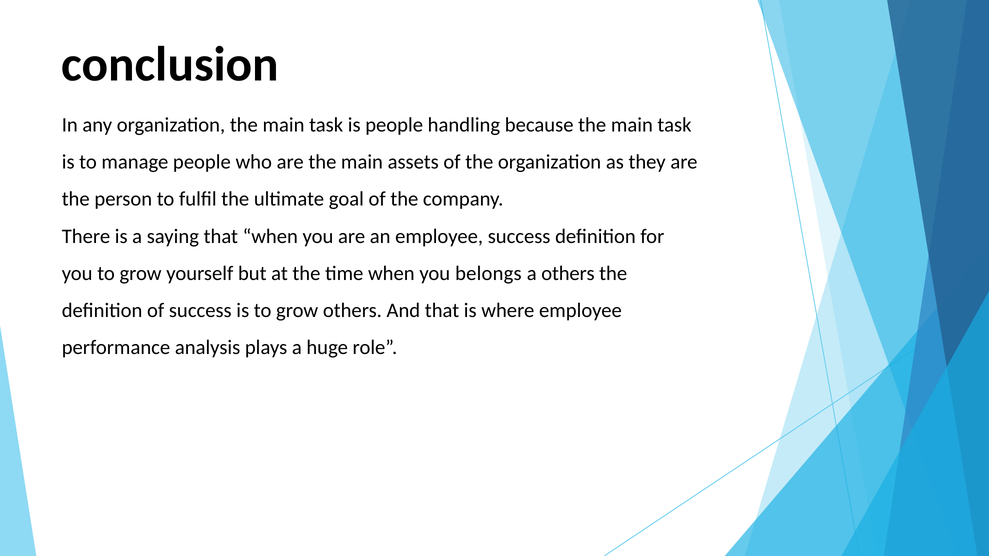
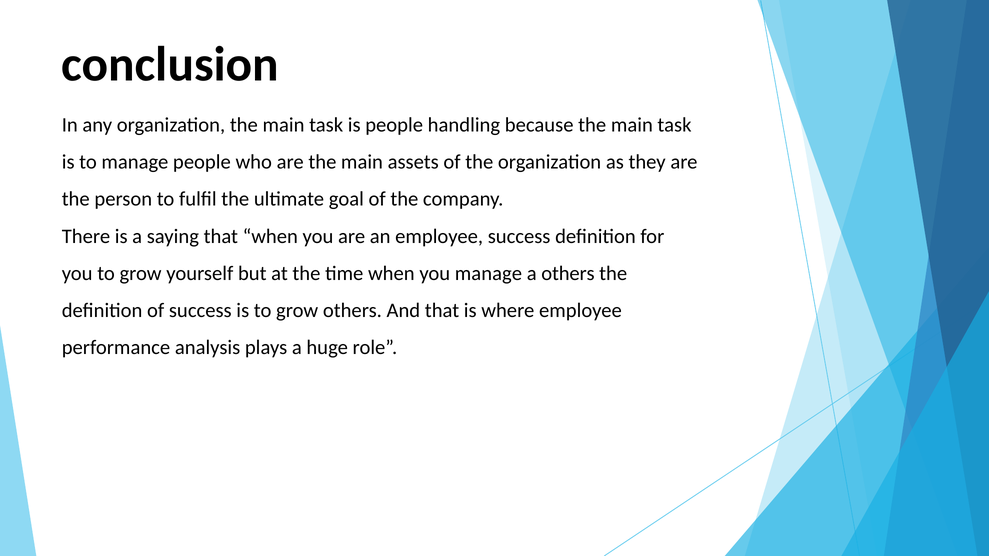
you belongs: belongs -> manage
